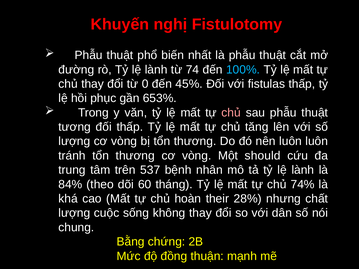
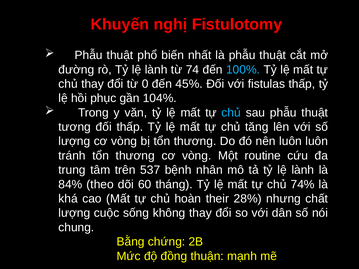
653%: 653% -> 104%
chủ at (231, 113) colour: pink -> light blue
should: should -> routine
